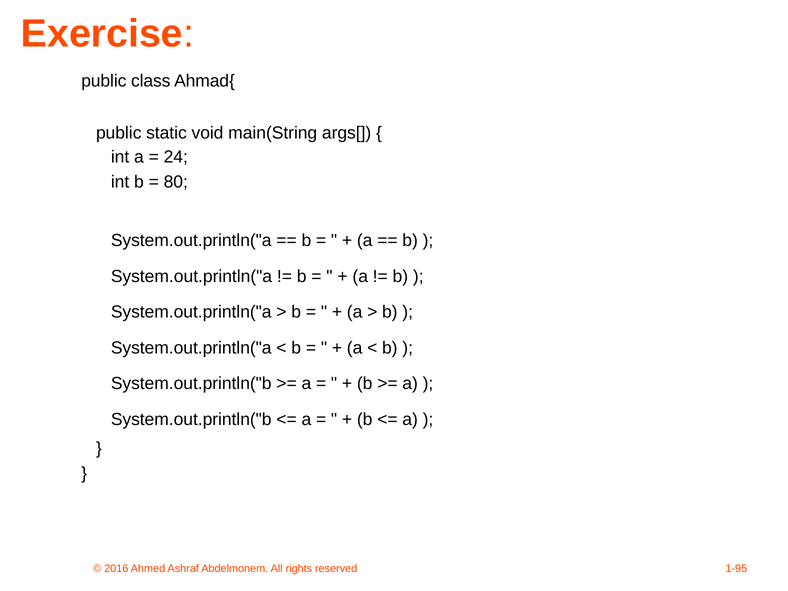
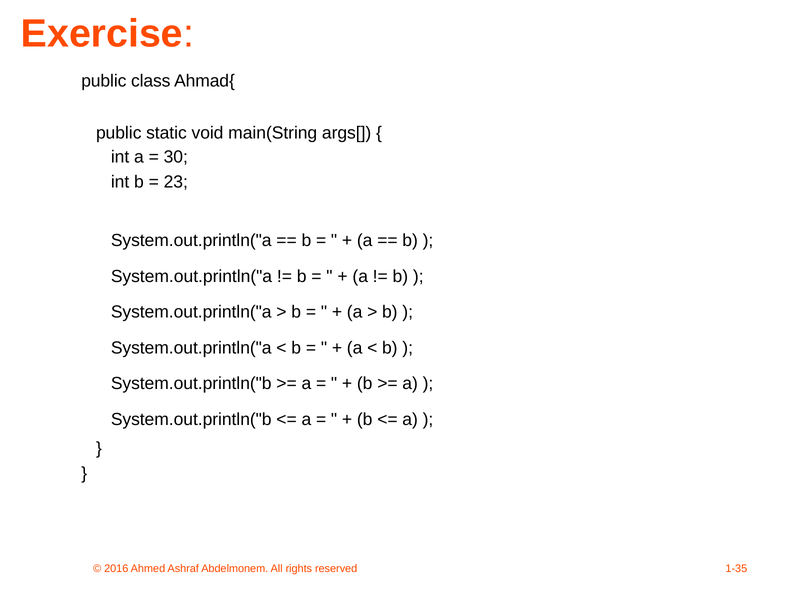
24: 24 -> 30
80: 80 -> 23
1-95: 1-95 -> 1-35
